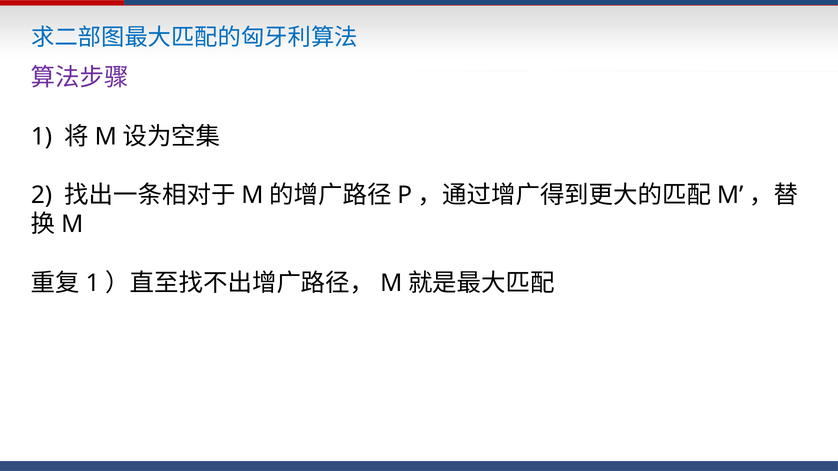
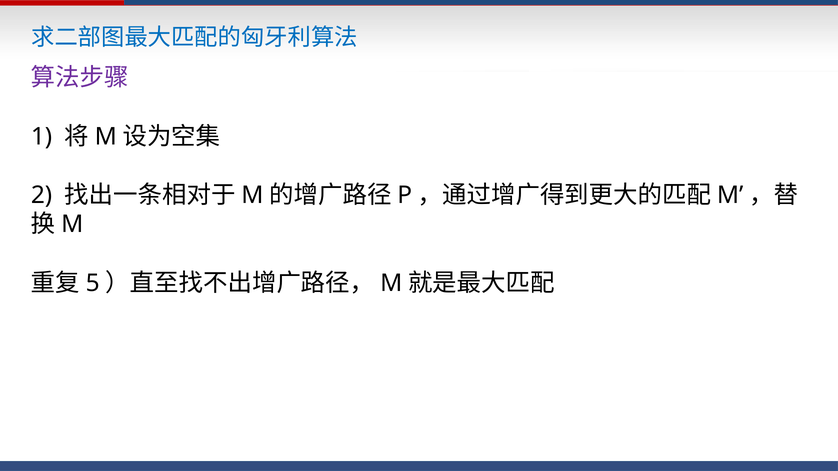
1 at (93, 283): 1 -> 5
